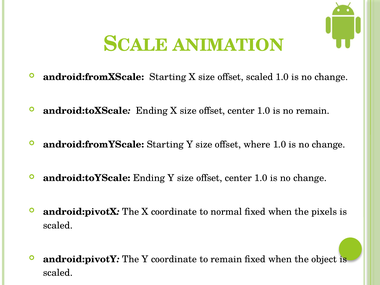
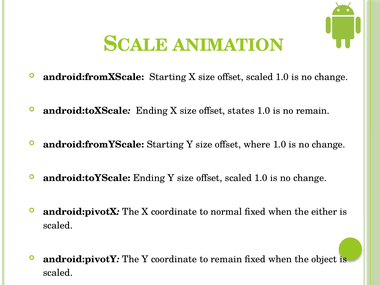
X size offset center: center -> states
Y size offset center: center -> scaled
pixels: pixels -> either
